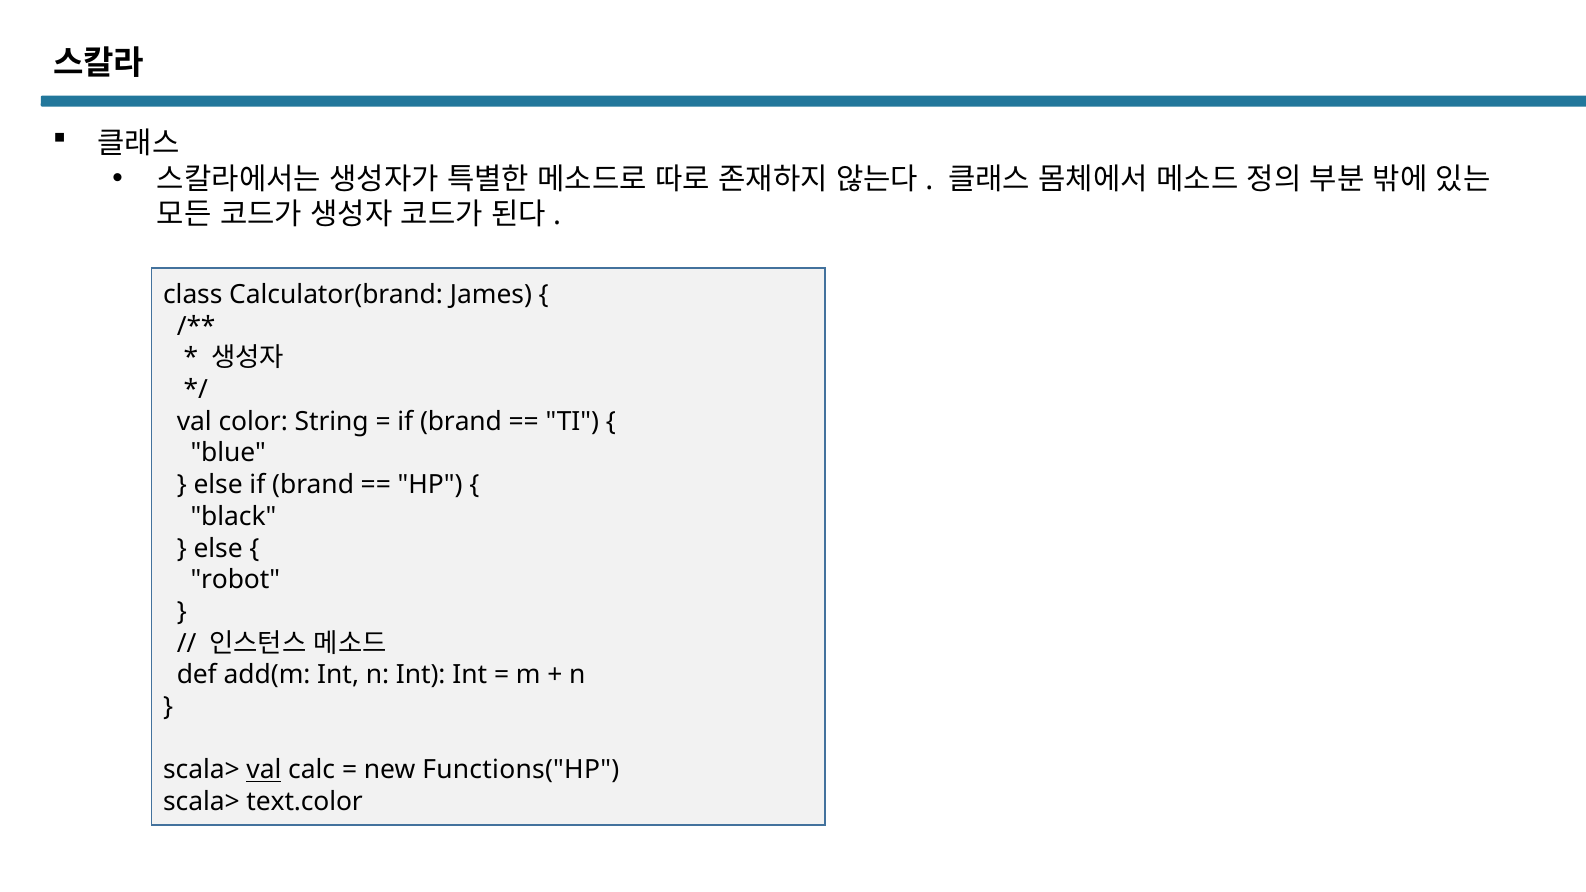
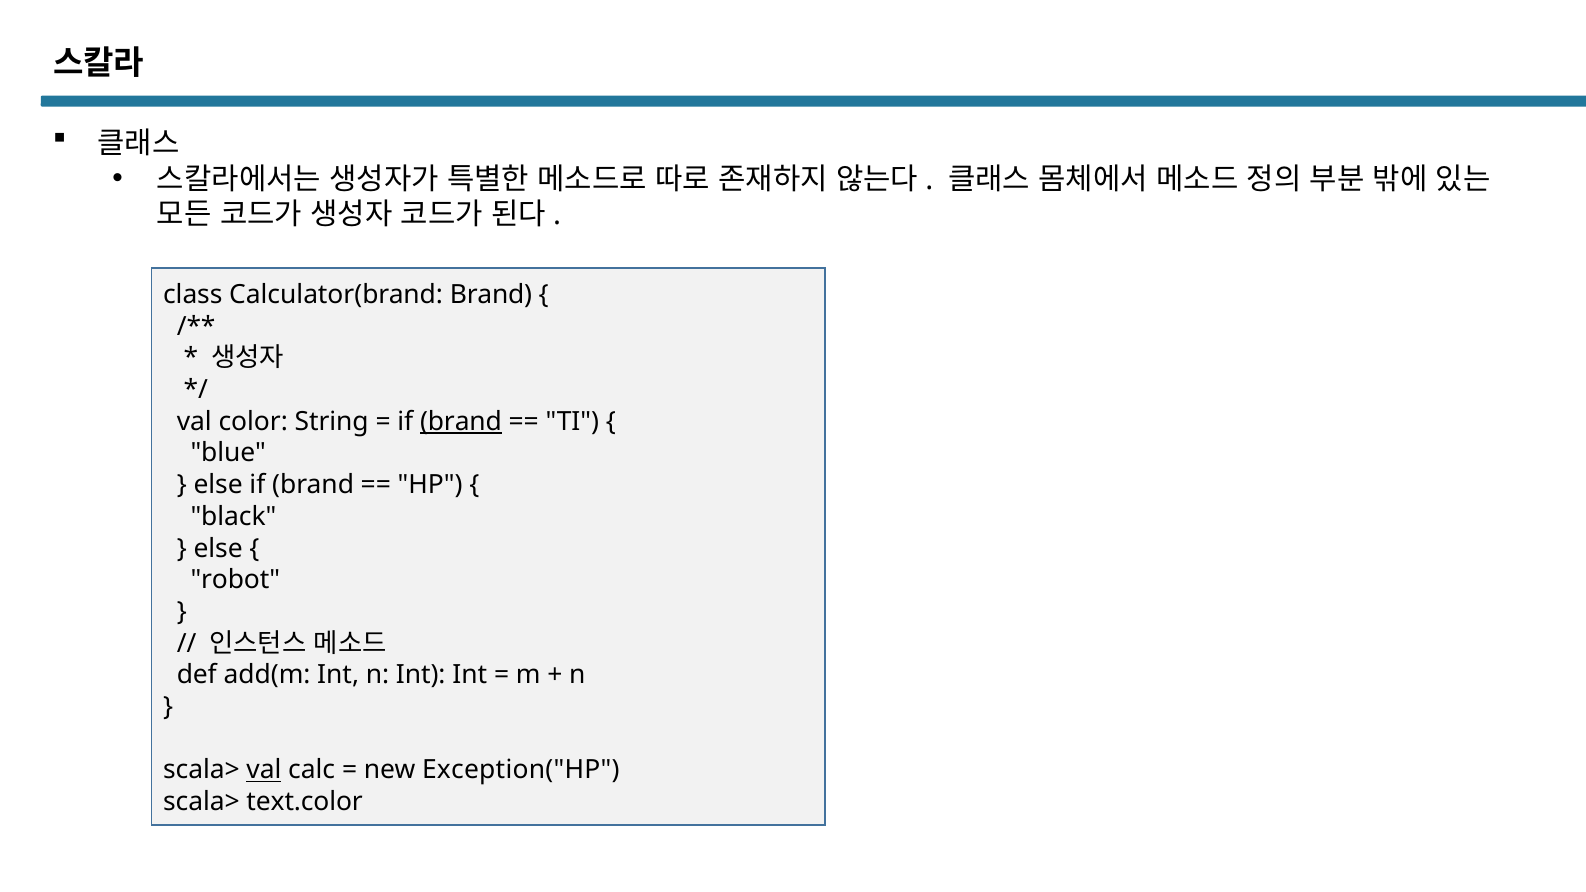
Calculator(brand James: James -> Brand
brand at (461, 422) underline: none -> present
Functions("HP: Functions("HP -> Exception("HP
